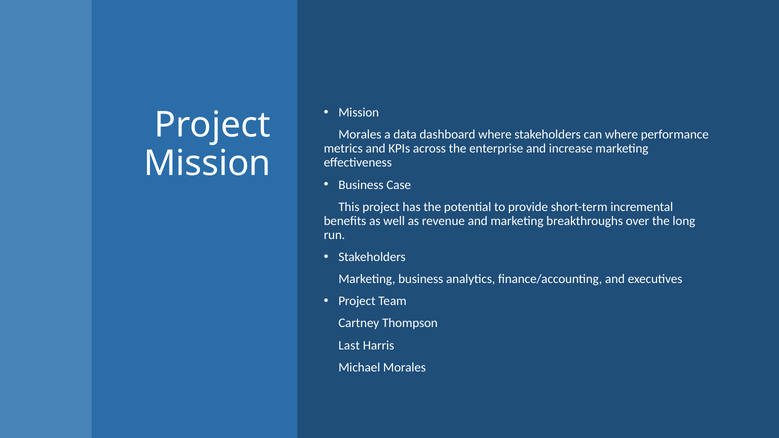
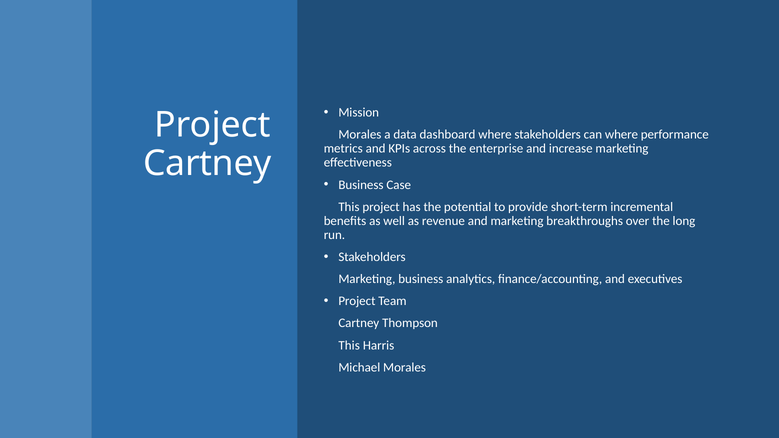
Mission at (207, 163): Mission -> Cartney
Last at (349, 345): Last -> This
